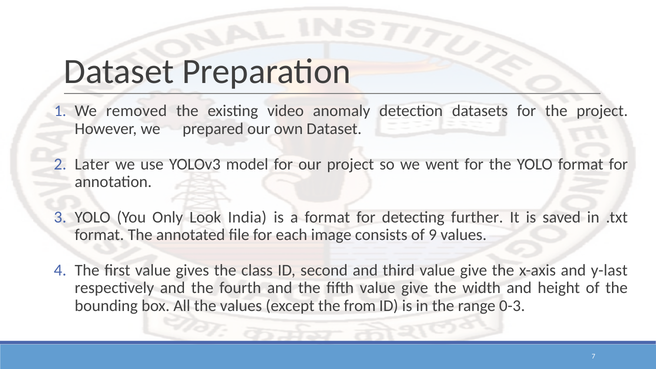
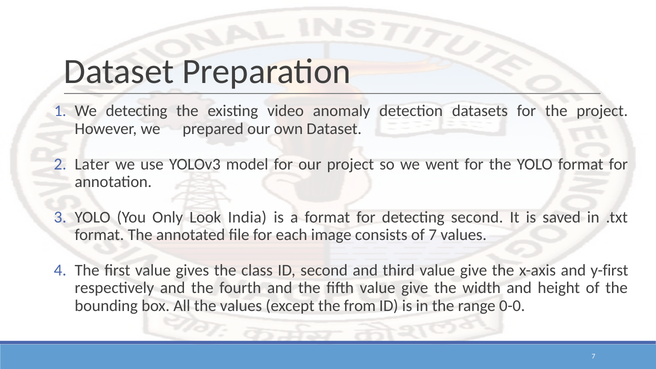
We removed: removed -> detecting
detecting further: further -> second
of 9: 9 -> 7
y-last: y-last -> y-first
0-3: 0-3 -> 0-0
